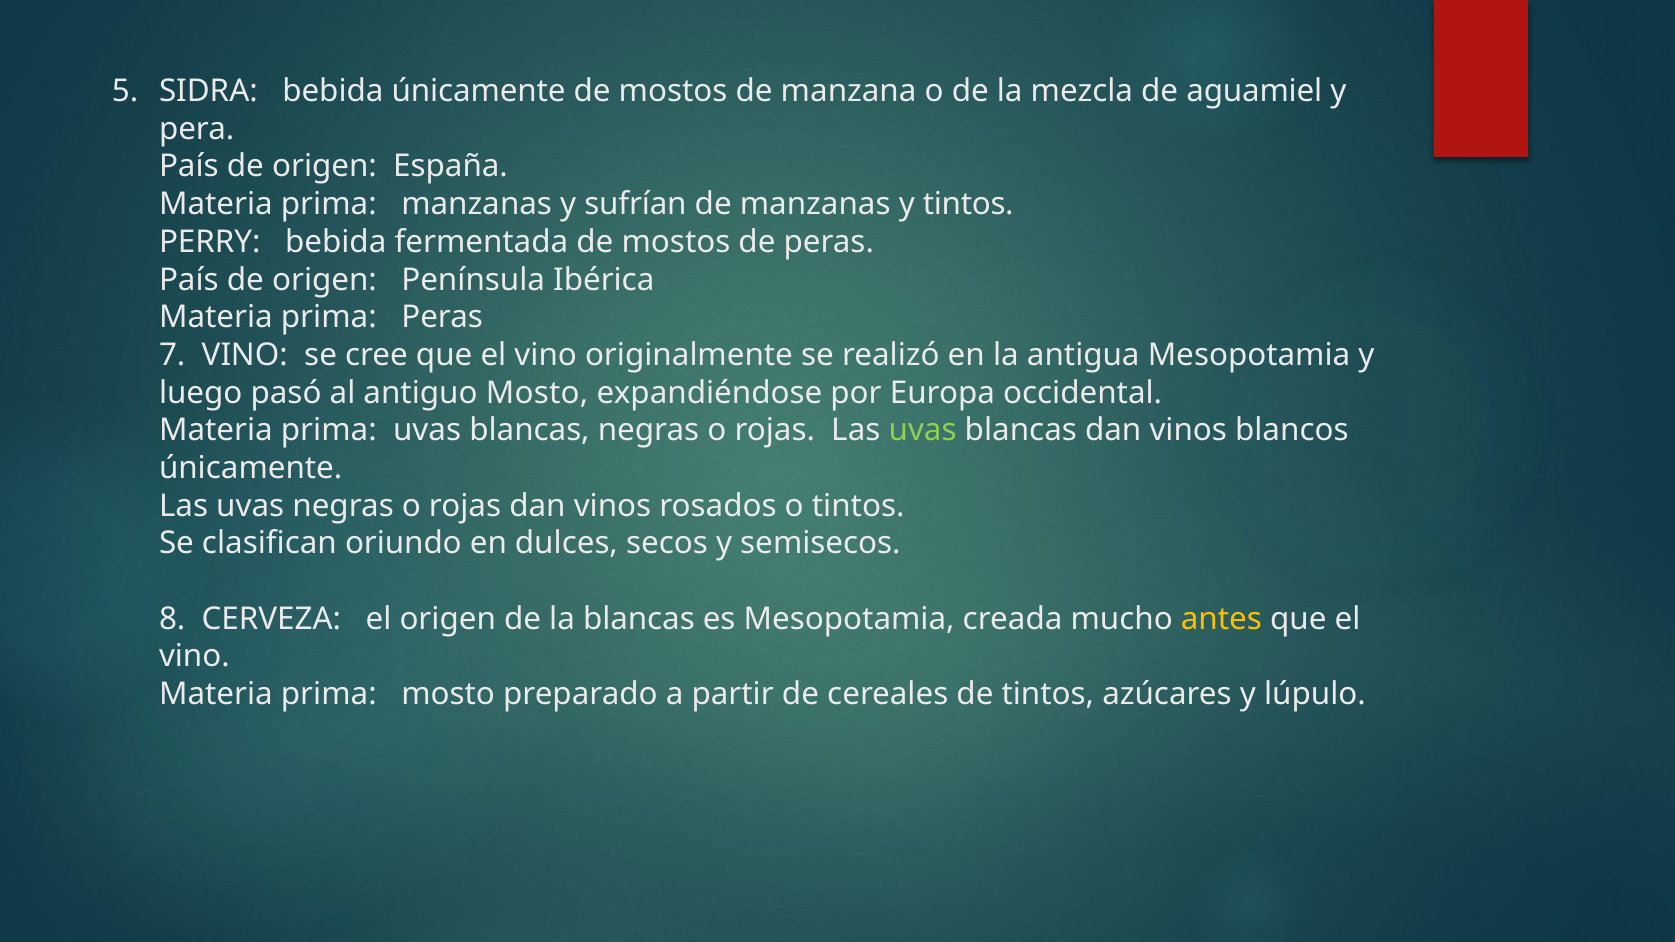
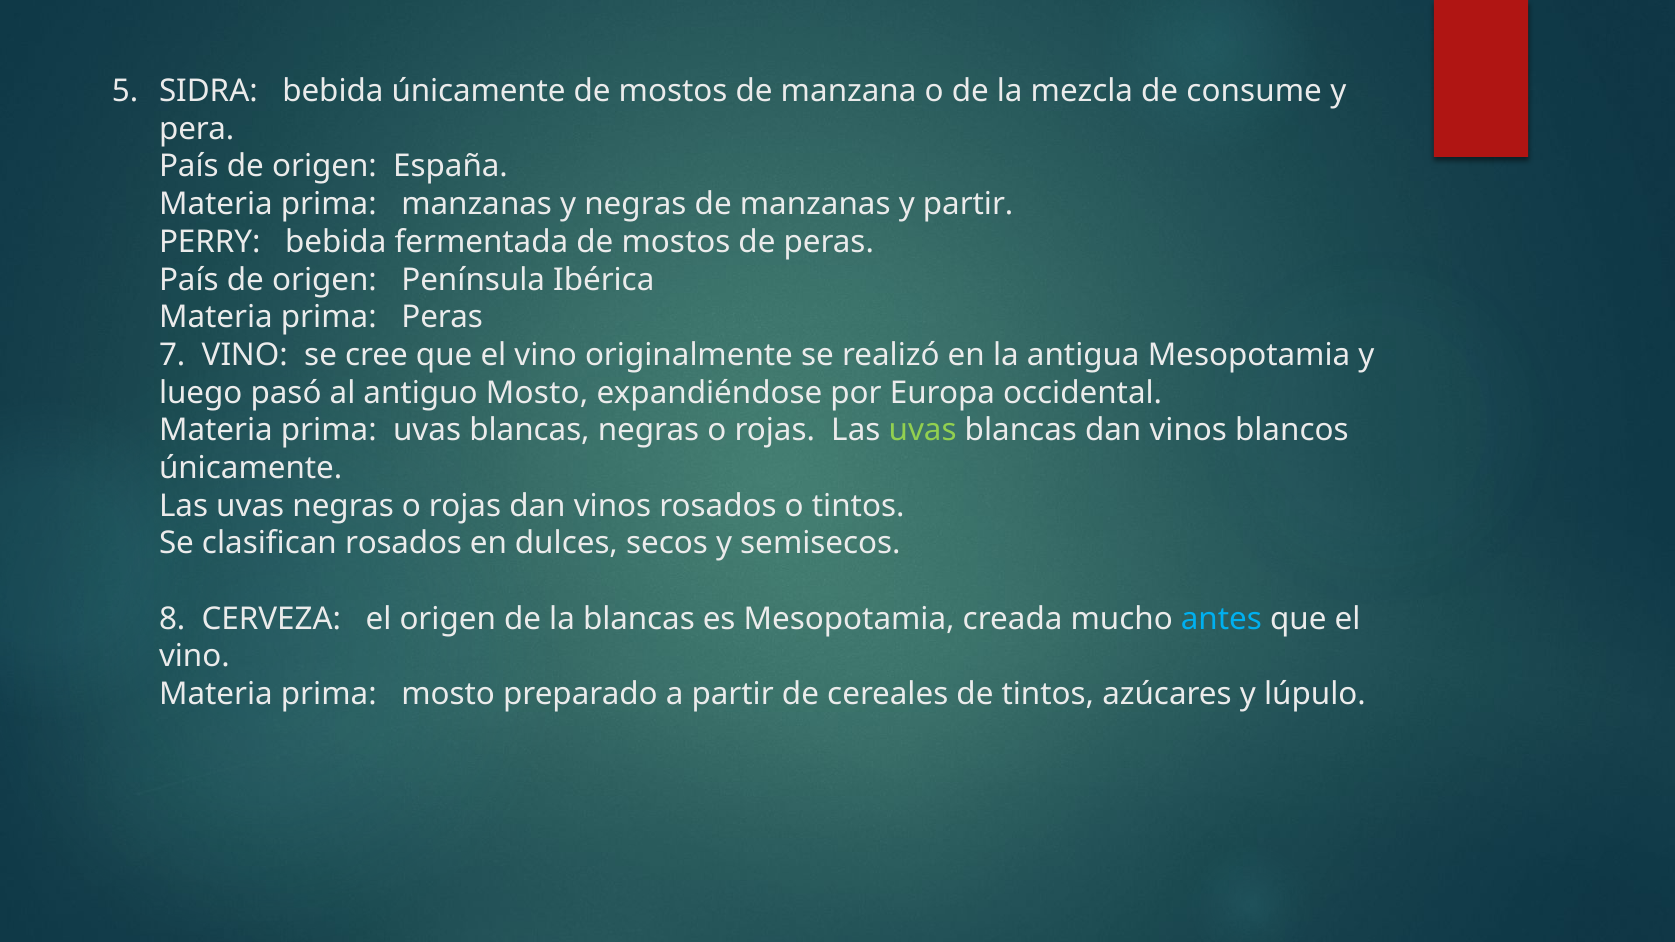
aguamiel: aguamiel -> consume
y sufrían: sufrían -> negras
y tintos: tintos -> partir
clasifican oriundo: oriundo -> rosados
antes colour: yellow -> light blue
